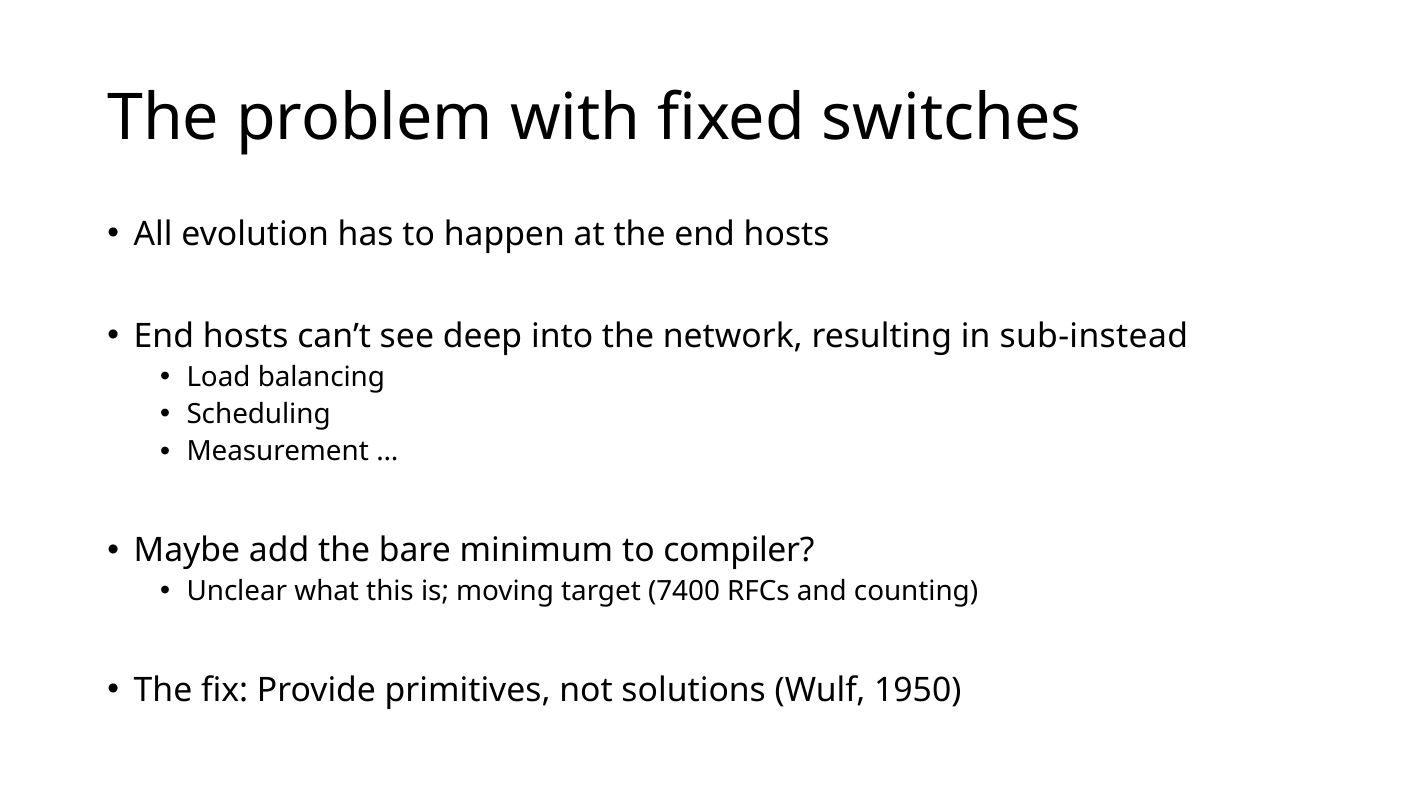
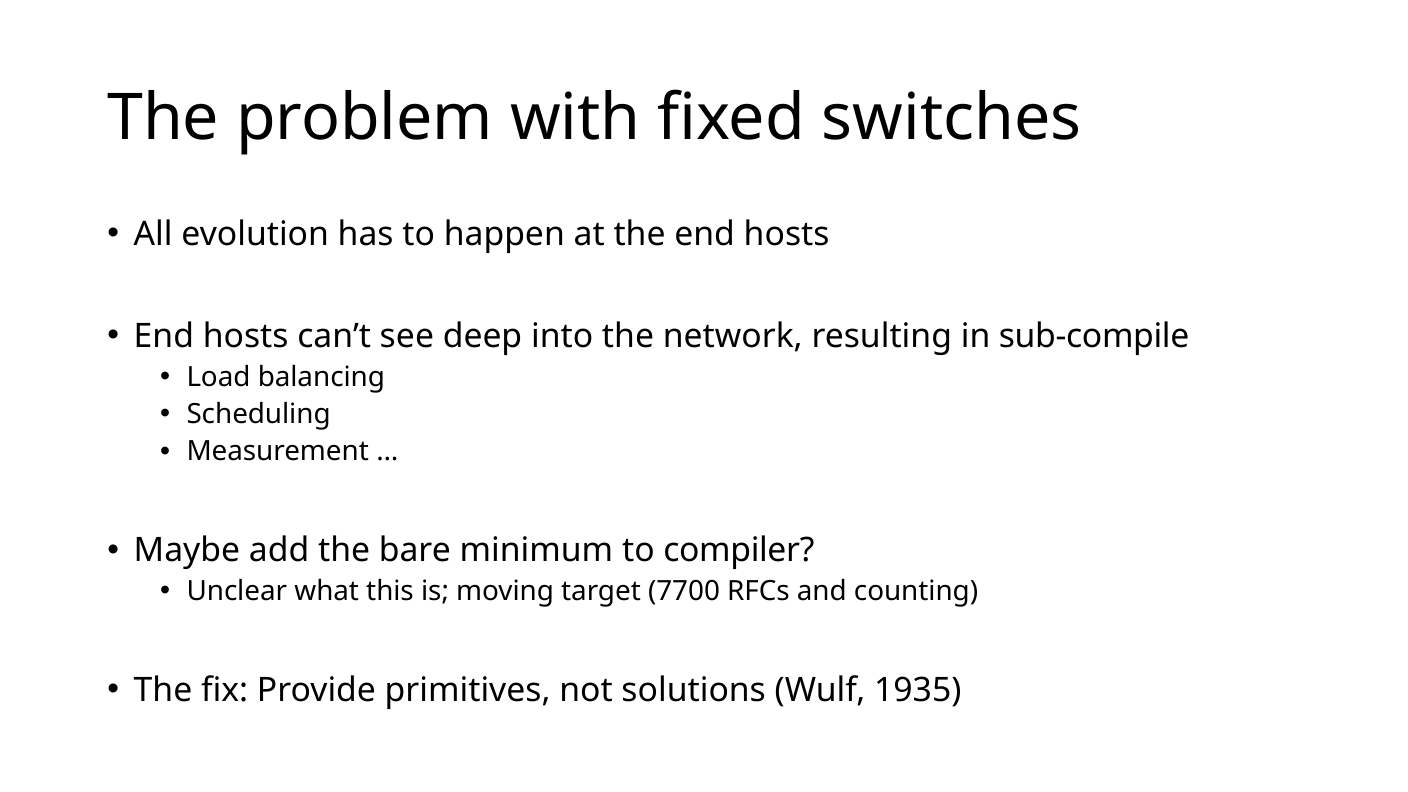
sub-instead: sub-instead -> sub-compile
7400: 7400 -> 7700
1950: 1950 -> 1935
